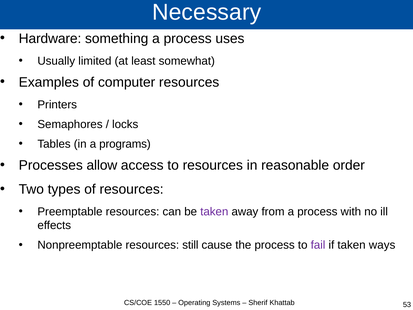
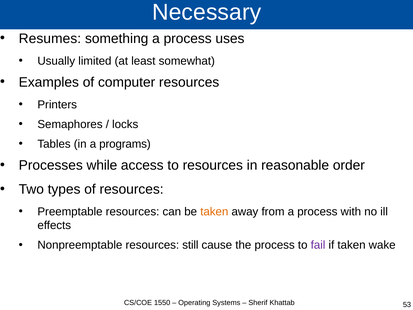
Hardware: Hardware -> Resumes
allow: allow -> while
taken at (214, 211) colour: purple -> orange
ways: ways -> wake
